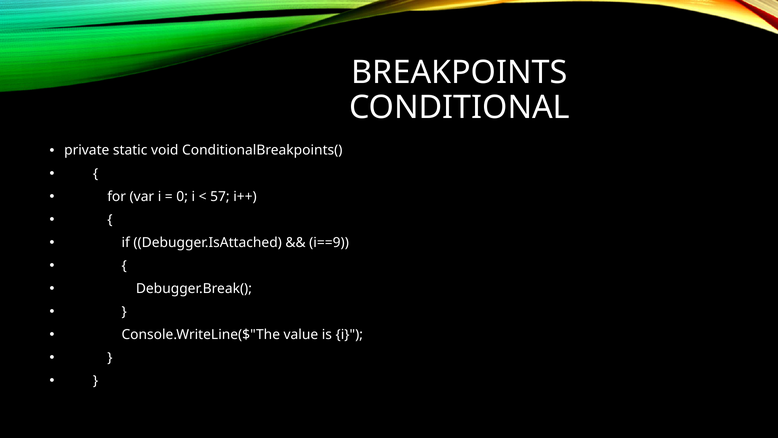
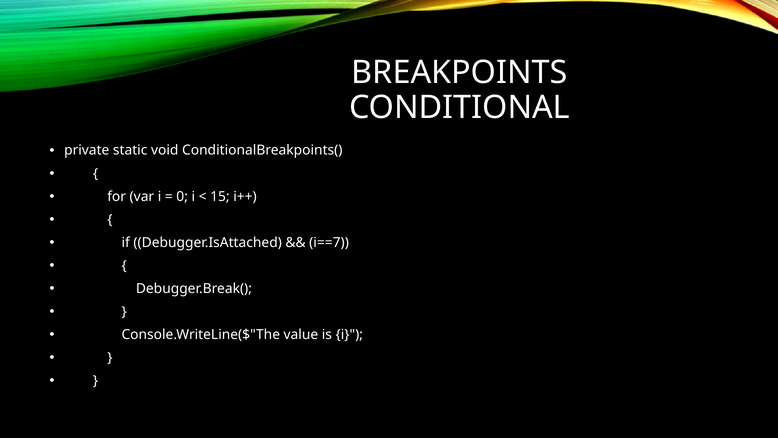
57: 57 -> 15
i==9: i==9 -> i==7
